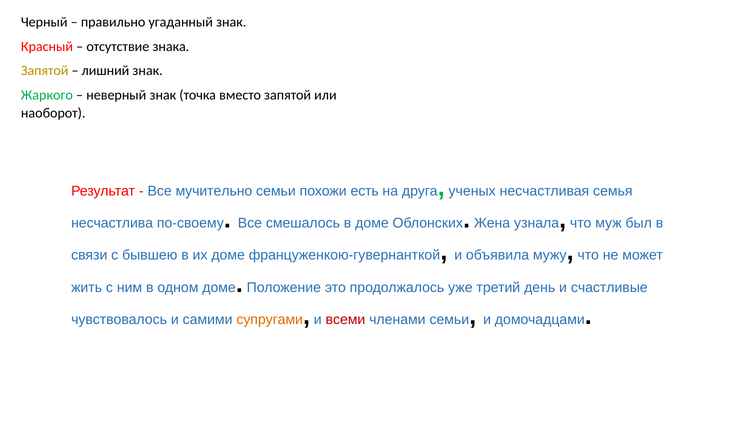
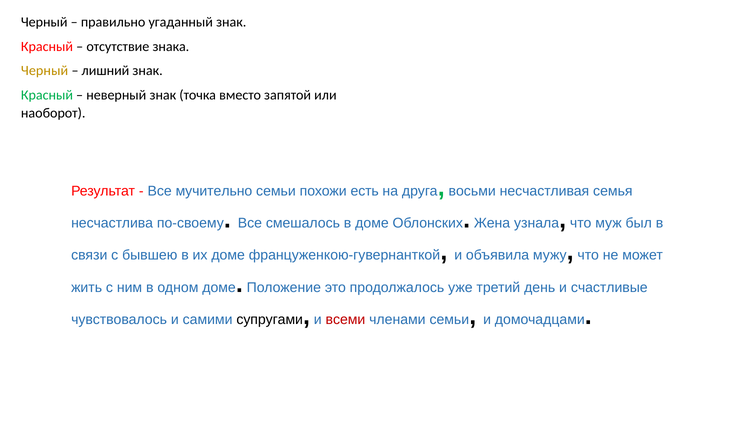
Запятой at (45, 71): Запятой -> Черный
Жаркого at (47, 95): Жаркого -> Красный
ученых: ученых -> восьми
супругами colour: orange -> black
